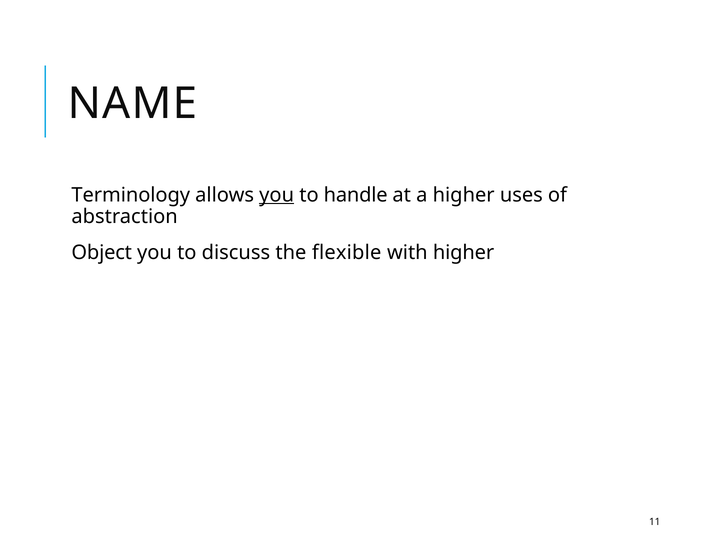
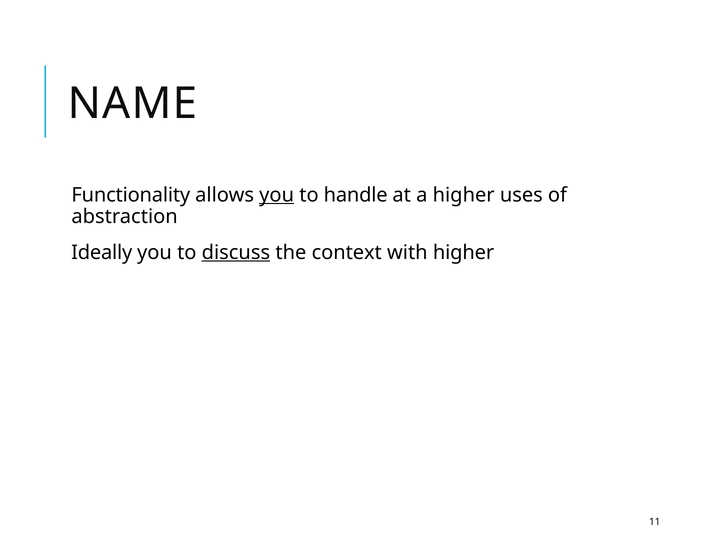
Terminology: Terminology -> Functionality
Object: Object -> Ideally
discuss underline: none -> present
flexible: flexible -> context
